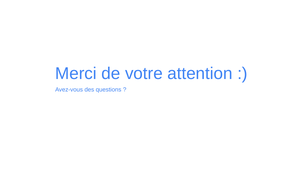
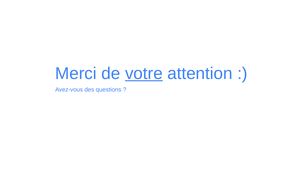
votre underline: none -> present
